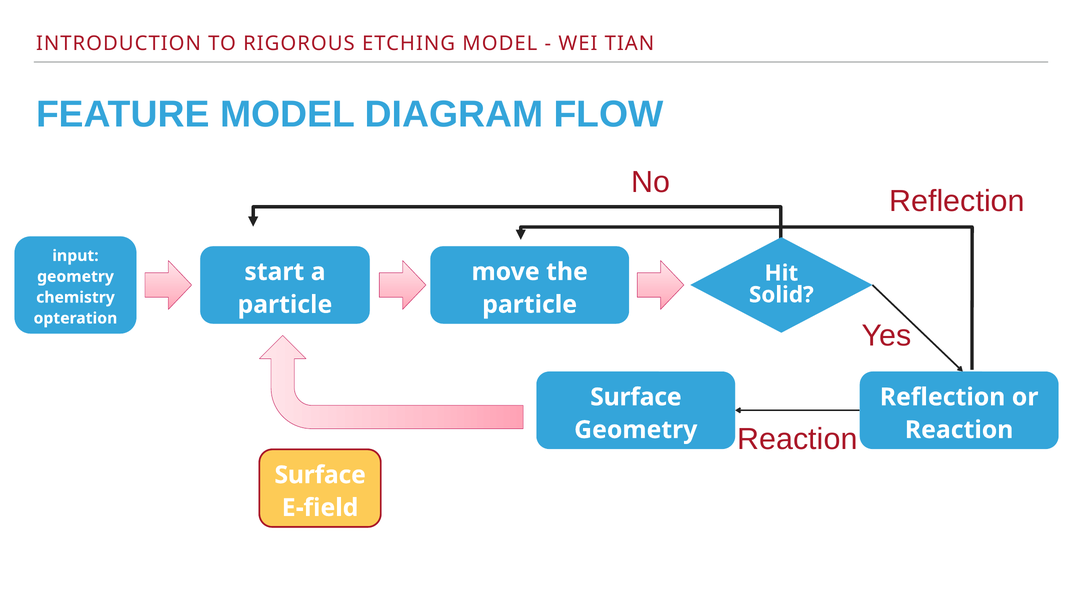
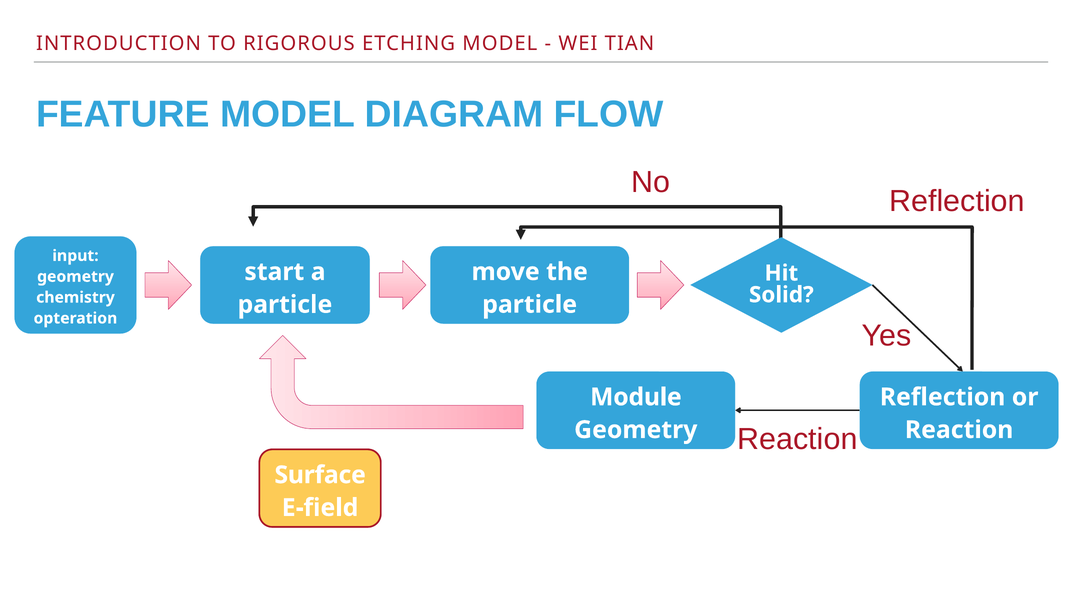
Surface at (636, 397): Surface -> Module
